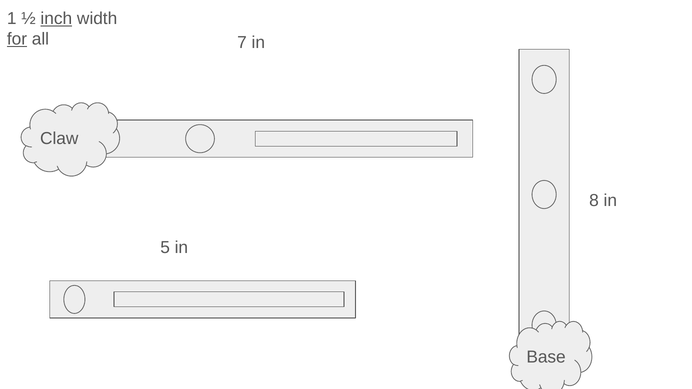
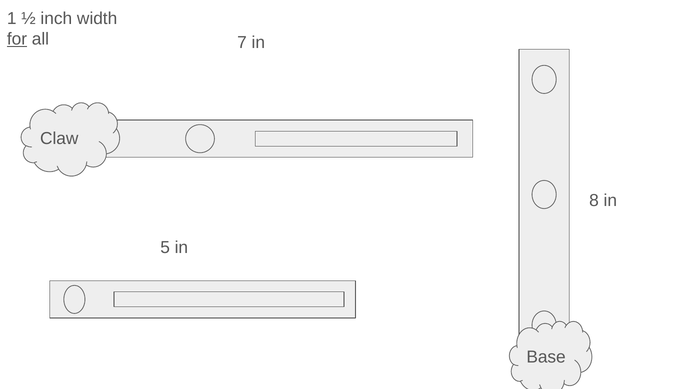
inch underline: present -> none
